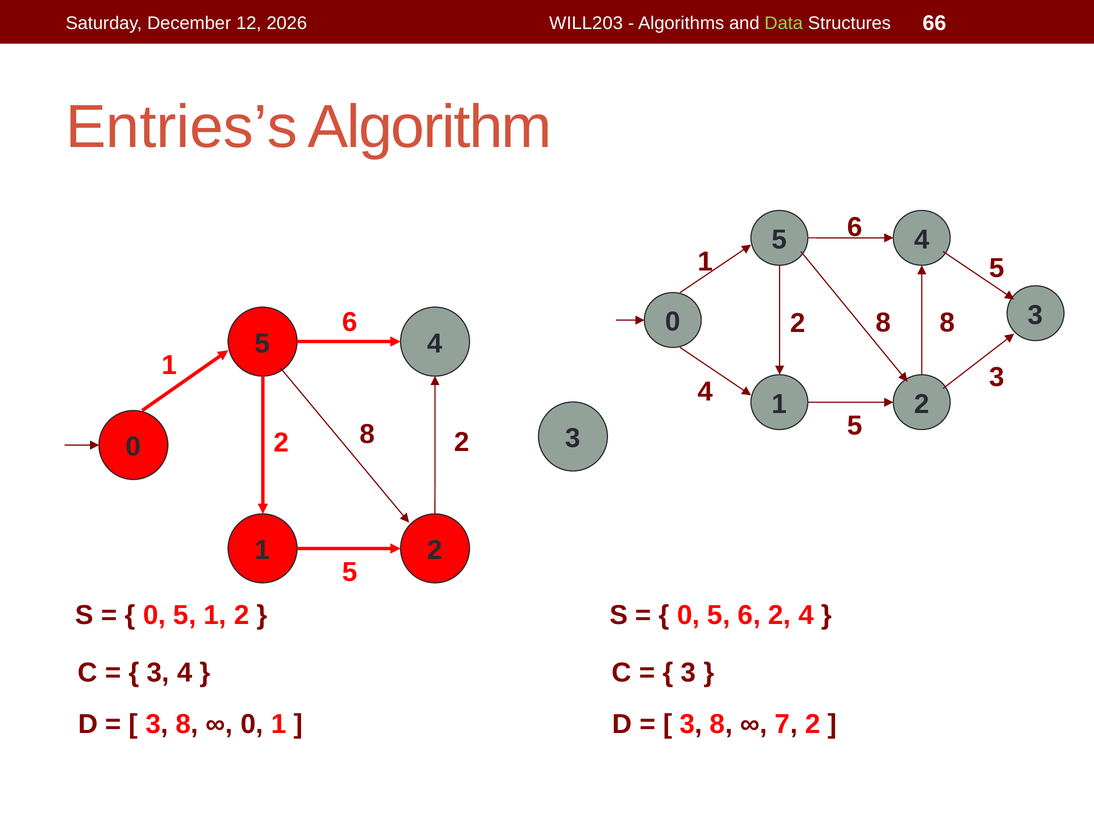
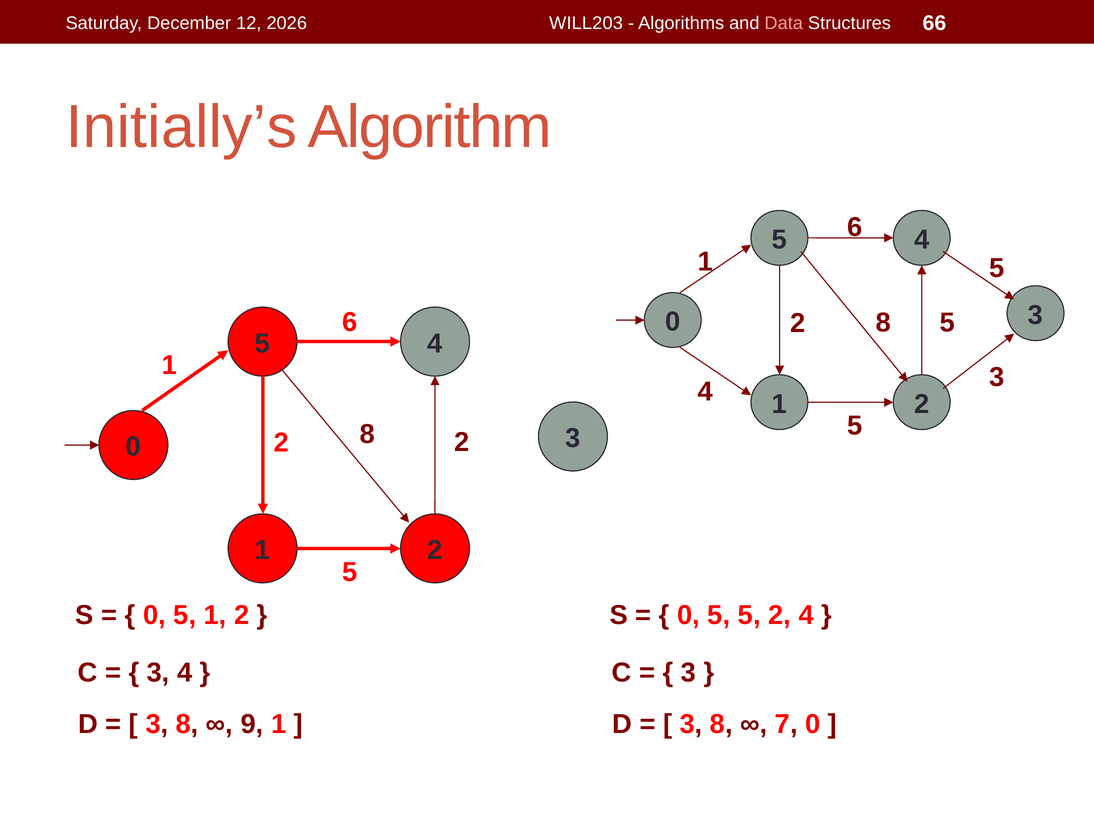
Data colour: light green -> pink
Entries’s: Entries’s -> Initially’s
8 8: 8 -> 5
0 5 6: 6 -> 5
0 at (252, 724): 0 -> 9
7 2: 2 -> 0
